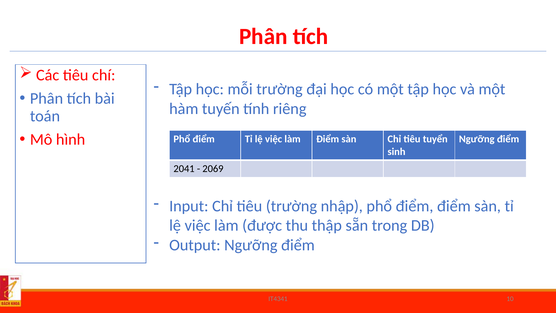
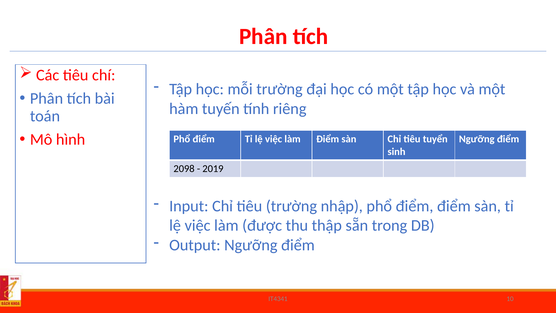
2041: 2041 -> 2098
2069: 2069 -> 2019
